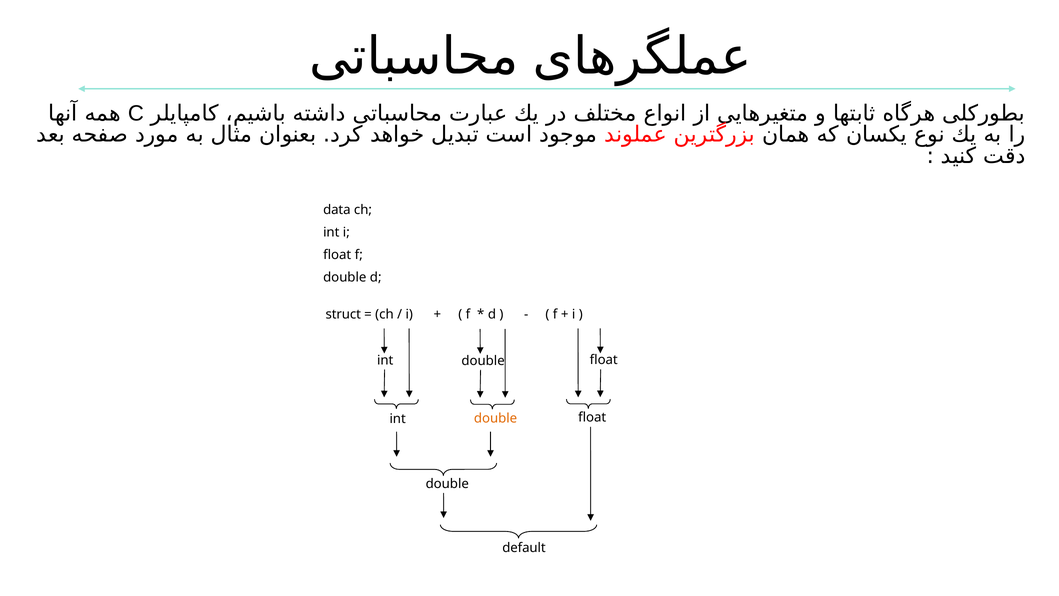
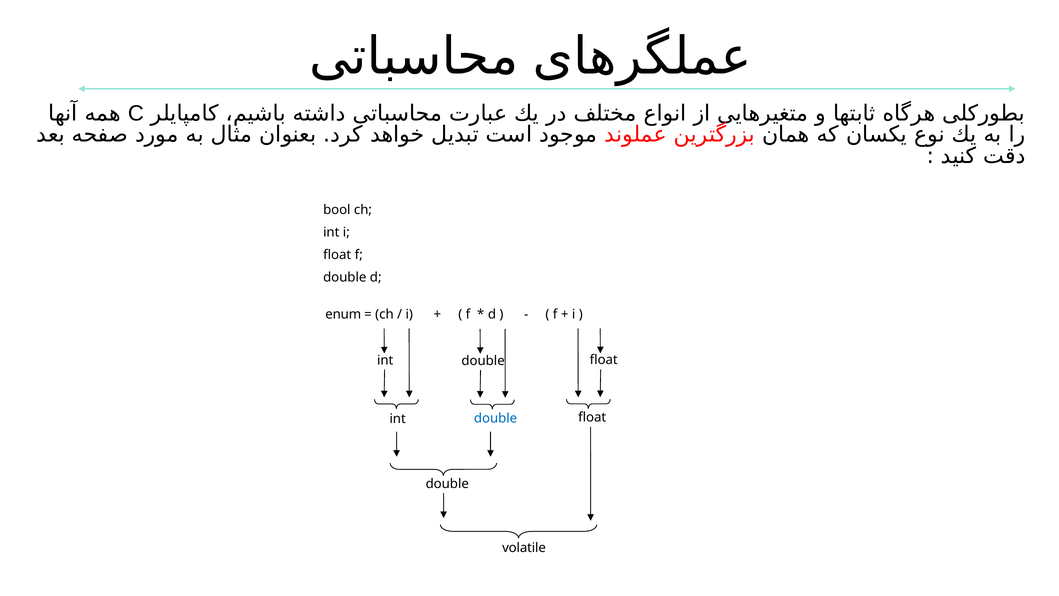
data: data -> bool
struct: struct -> enum
double at (496, 418) colour: orange -> blue
default: default -> volatile
